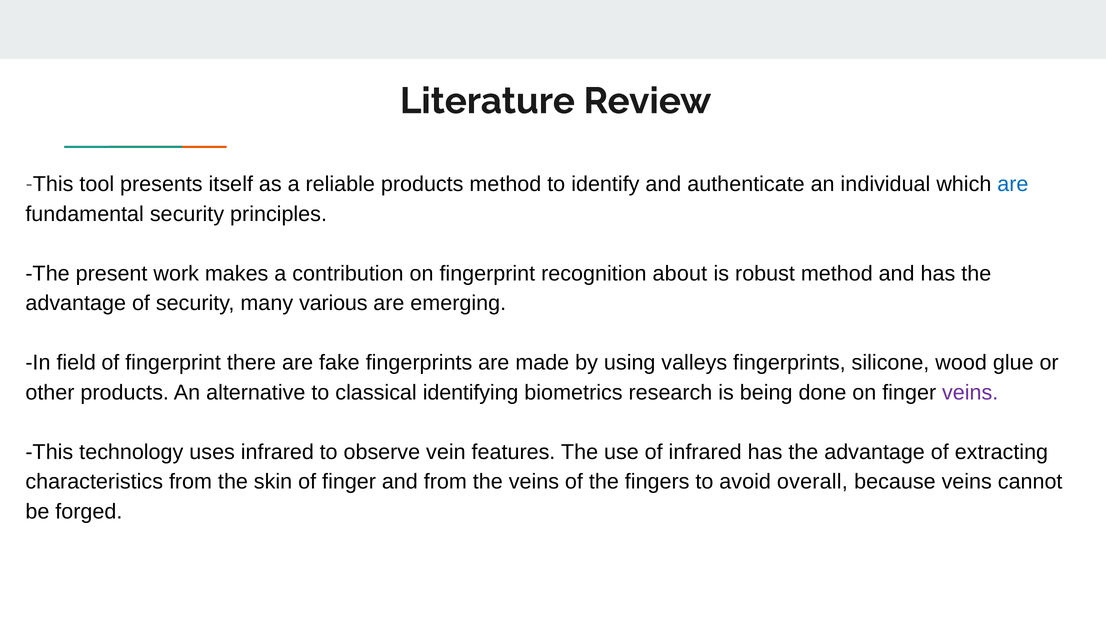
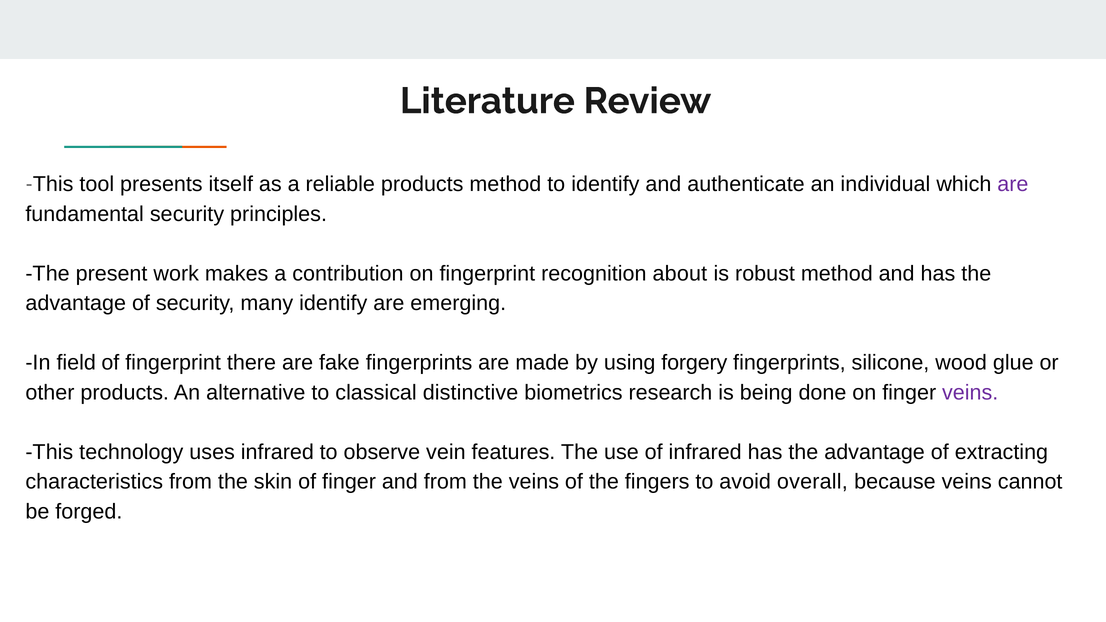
are at (1013, 184) colour: blue -> purple
many various: various -> identify
valleys: valleys -> forgery
identifying: identifying -> distinctive
